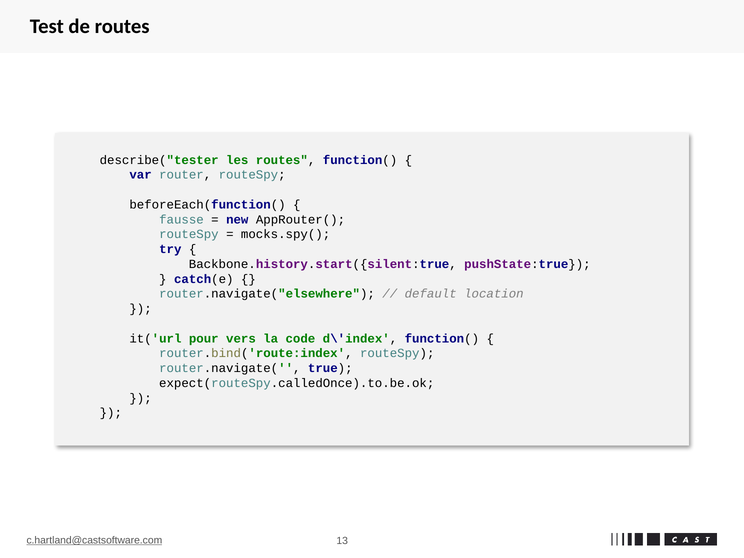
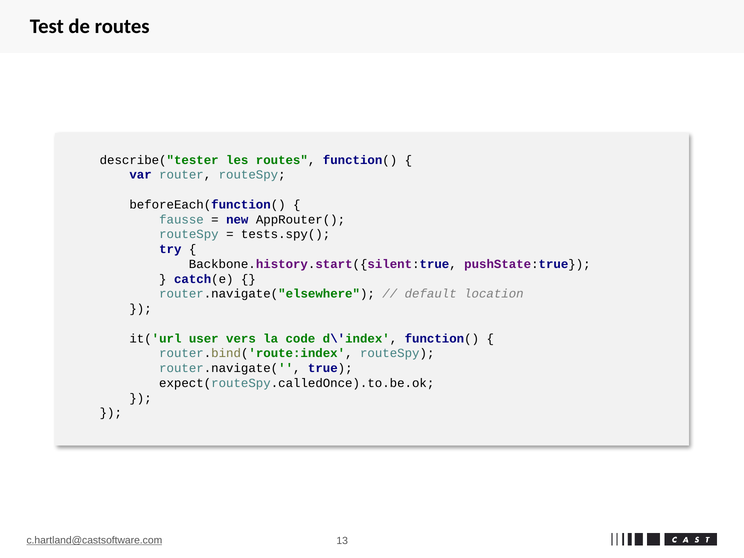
mocks.spy(: mocks.spy( -> tests.spy(
pour: pour -> user
